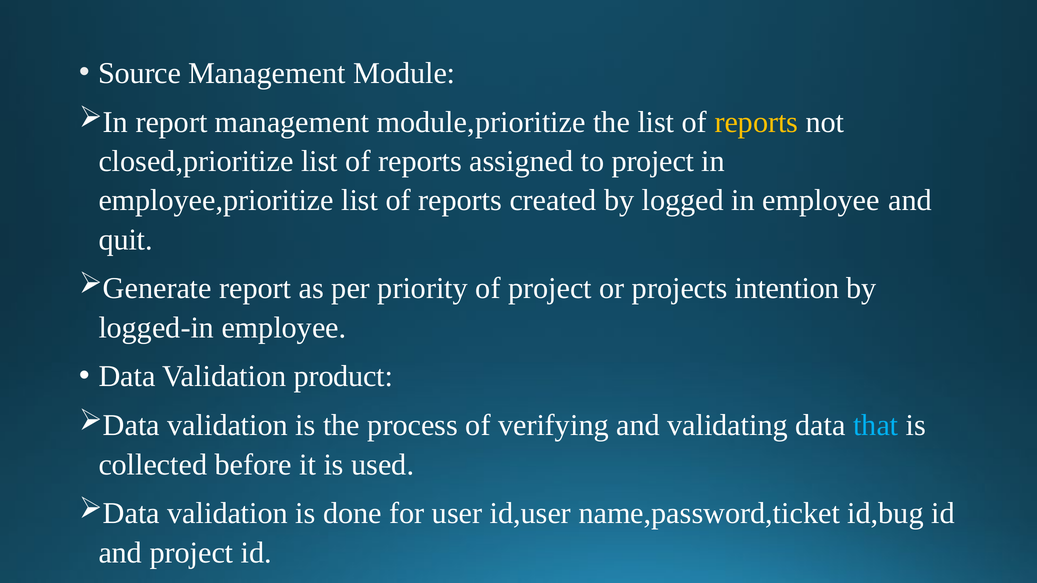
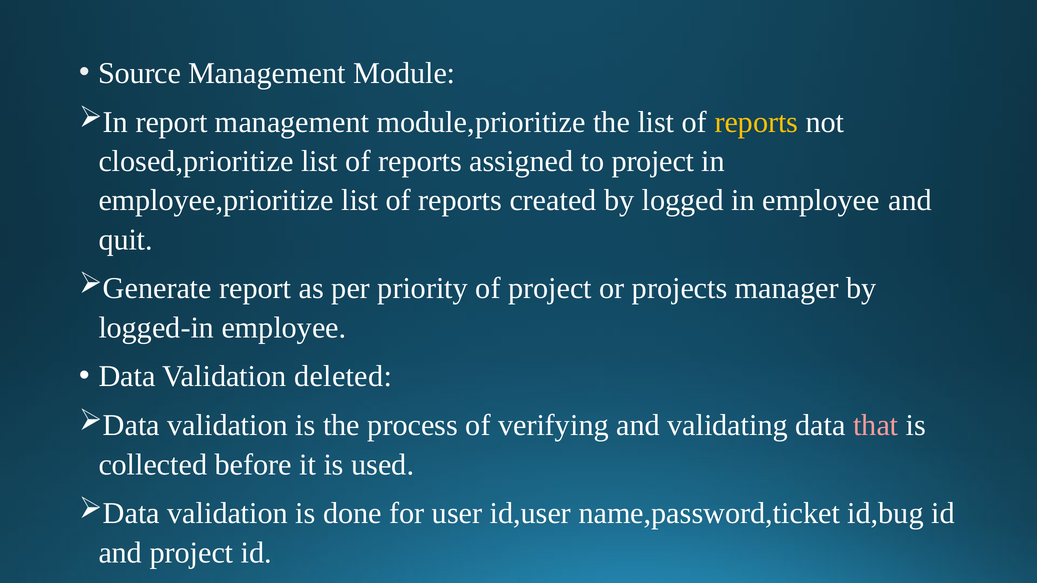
intention: intention -> manager
product: product -> deleted
that colour: light blue -> pink
